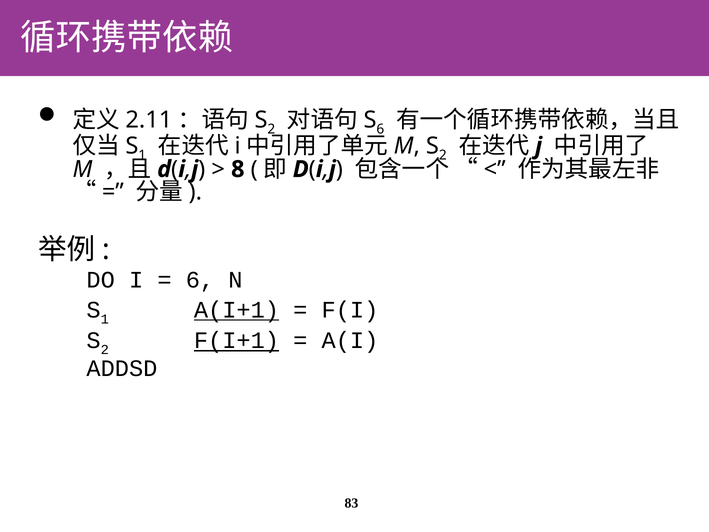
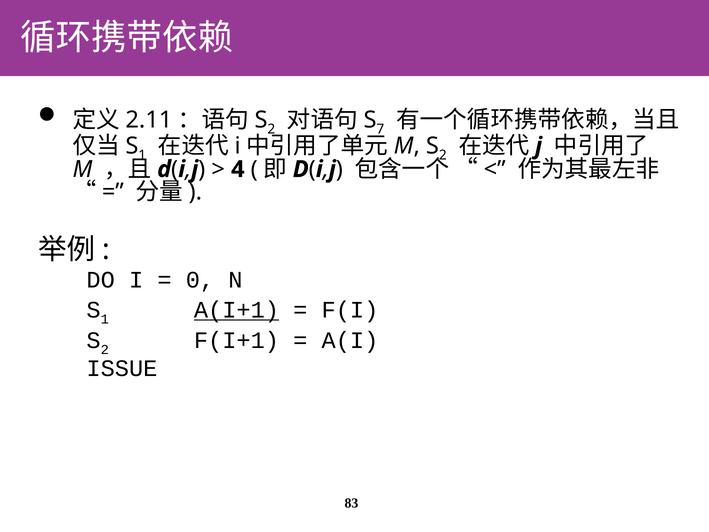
6 at (380, 129): 6 -> 7
8: 8 -> 4
6 at (200, 280): 6 -> 0
F(I+1 underline: present -> none
ADDSD: ADDSD -> ISSUE
